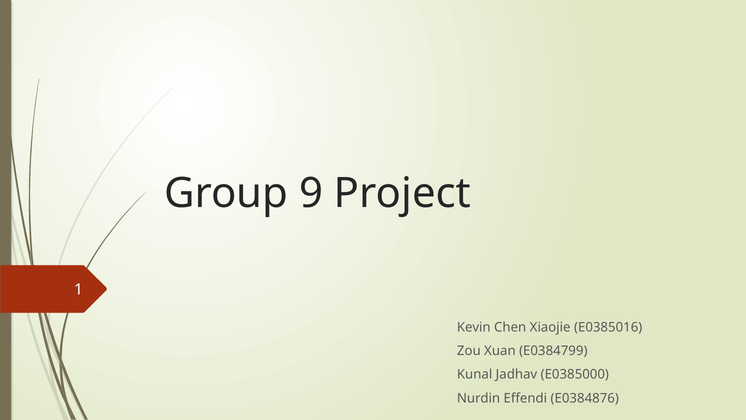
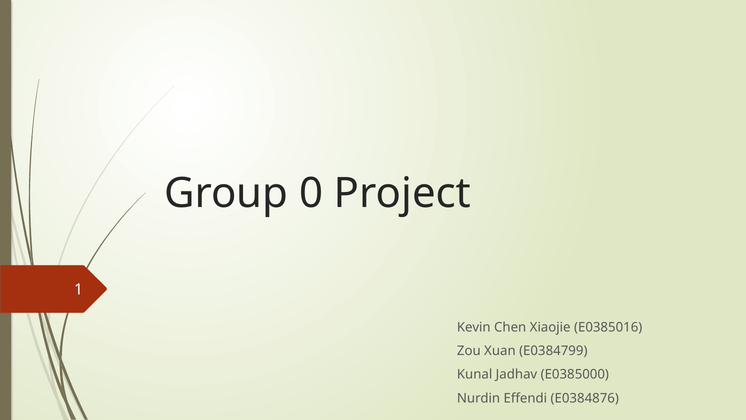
9: 9 -> 0
